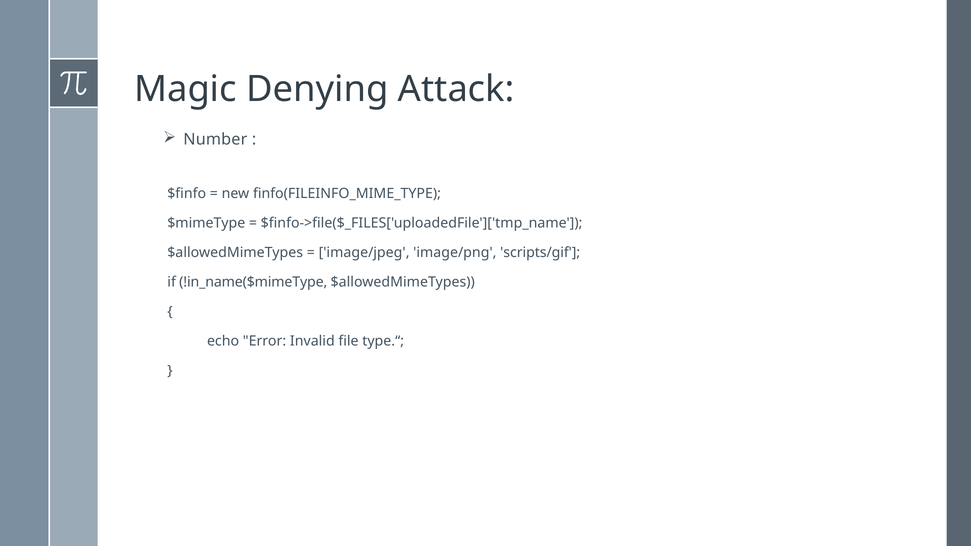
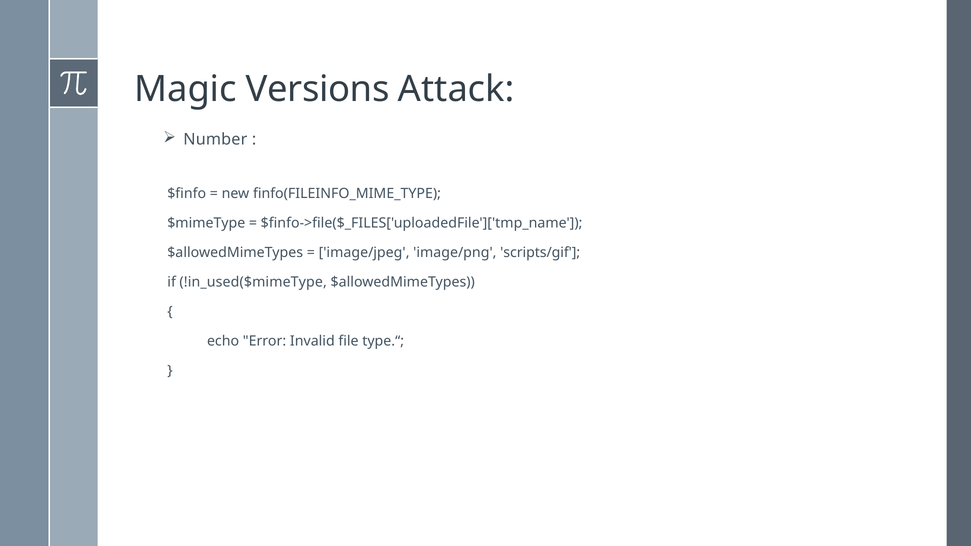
Denying: Denying -> Versions
!in_name($mimeType: !in_name($mimeType -> !in_used($mimeType
